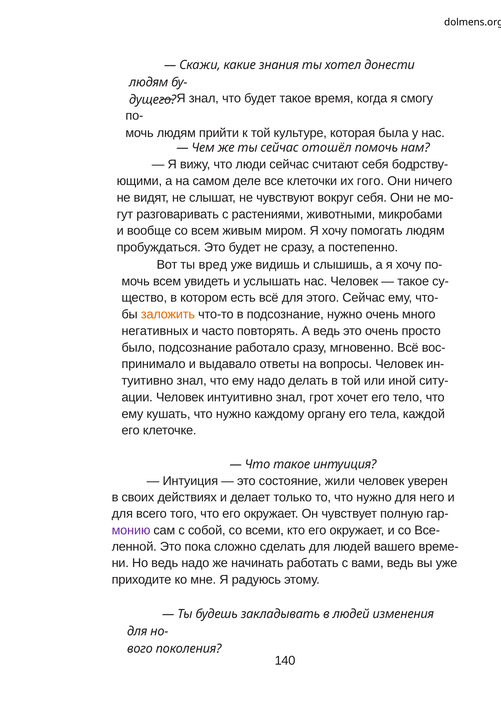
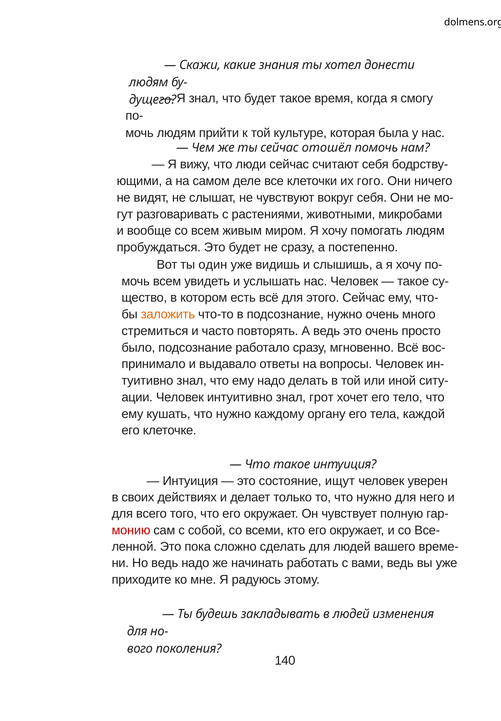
вред: вред -> один
негативных: негативных -> стремиться
жили: жили -> ищут
монию colour: purple -> red
